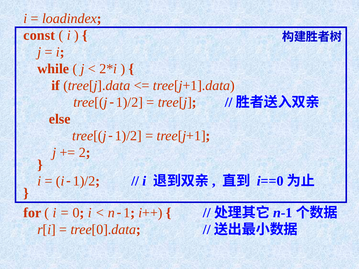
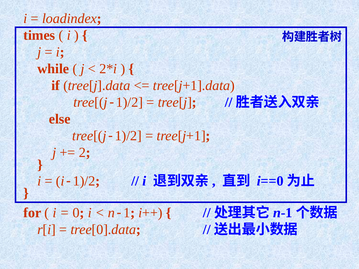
const: const -> times
